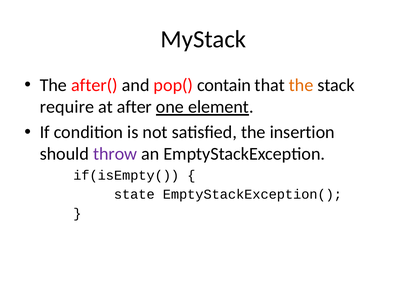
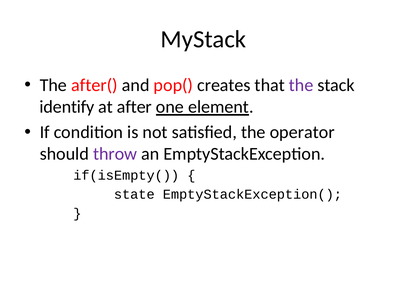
contain: contain -> creates
the at (301, 85) colour: orange -> purple
require: require -> identify
insertion: insertion -> operator
